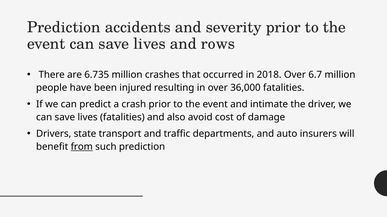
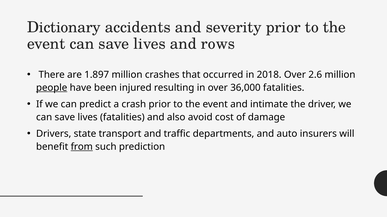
Prediction at (64, 27): Prediction -> Dictionary
6.735: 6.735 -> 1.897
6.7: 6.7 -> 2.6
people underline: none -> present
